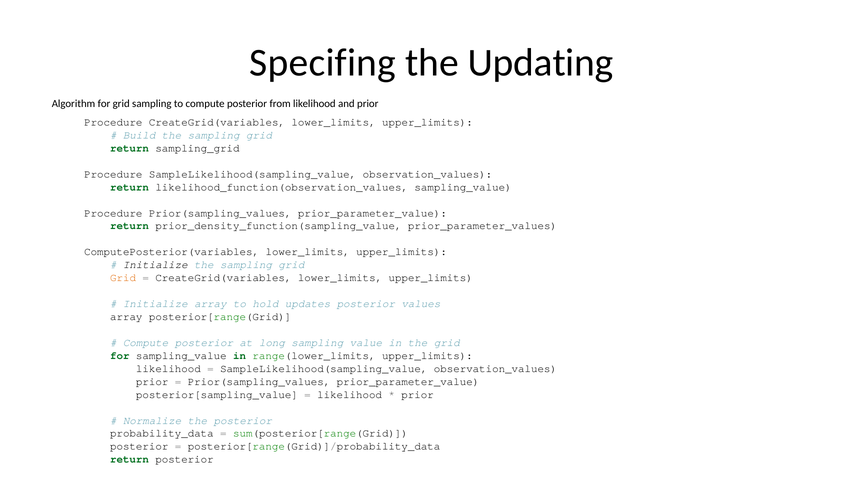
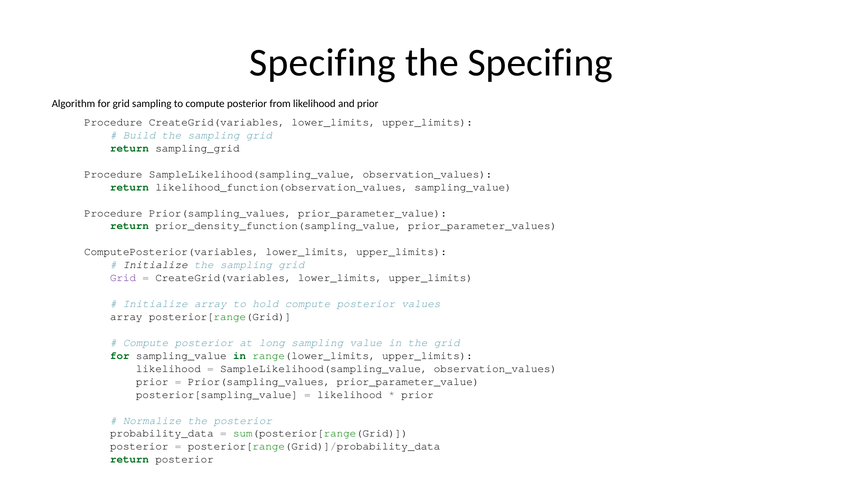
the Updating: Updating -> Specifing
Grid at (123, 278) colour: orange -> purple
hold updates: updates -> compute
